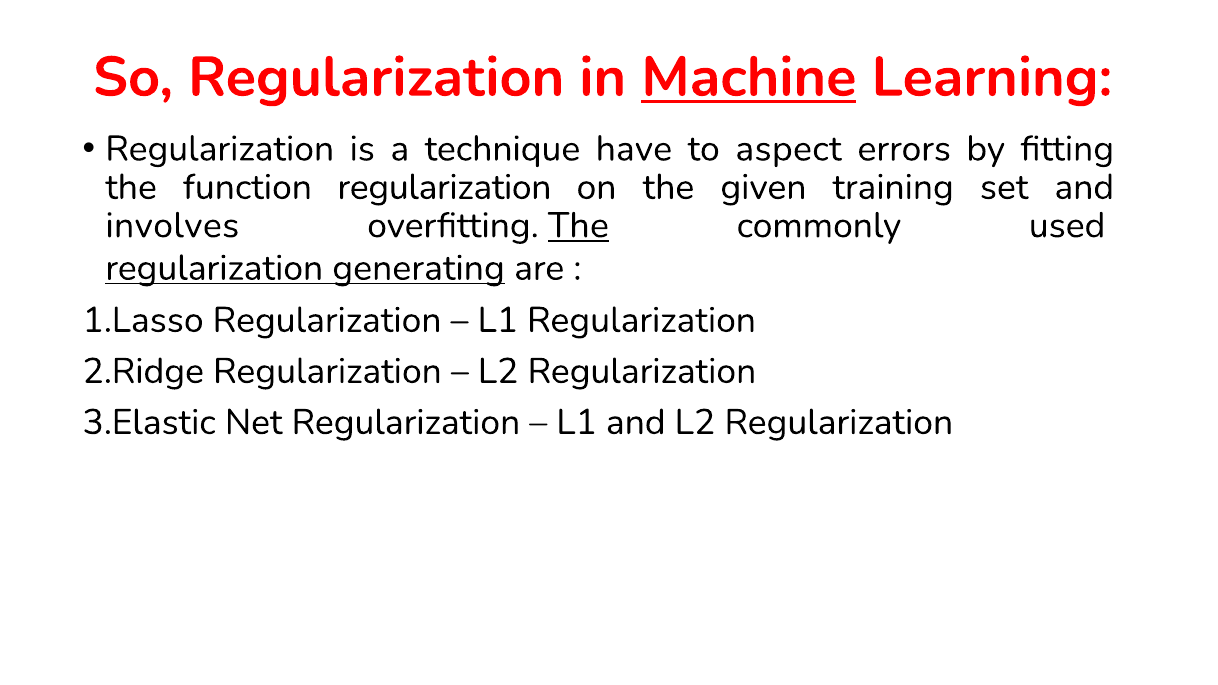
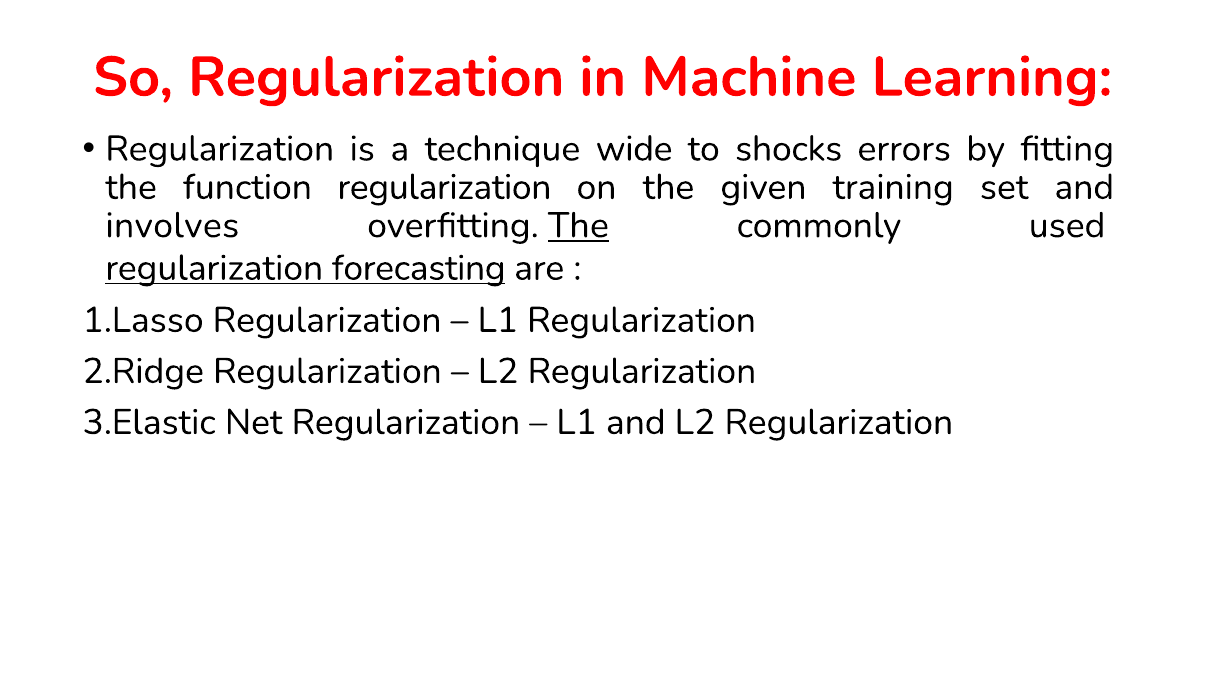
Machine underline: present -> none
have: have -> wide
aspect: aspect -> shocks
generating: generating -> forecasting
